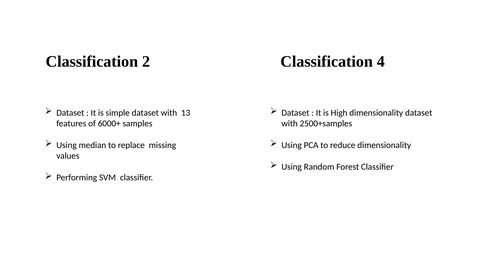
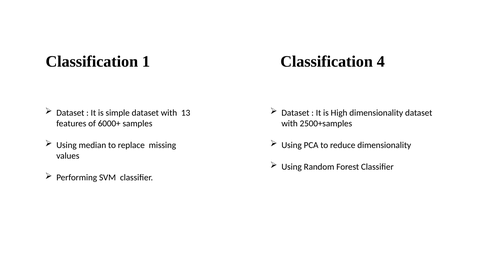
2: 2 -> 1
